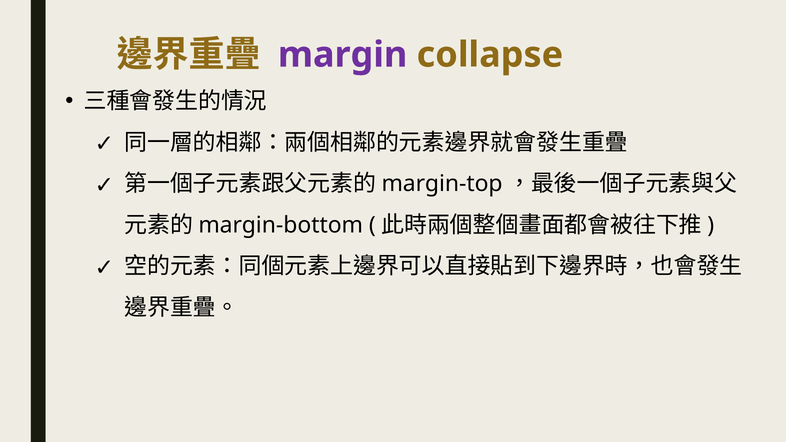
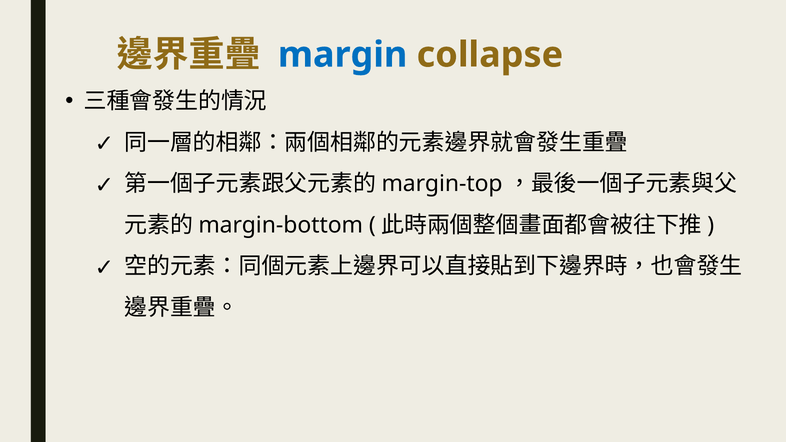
margin colour: purple -> blue
